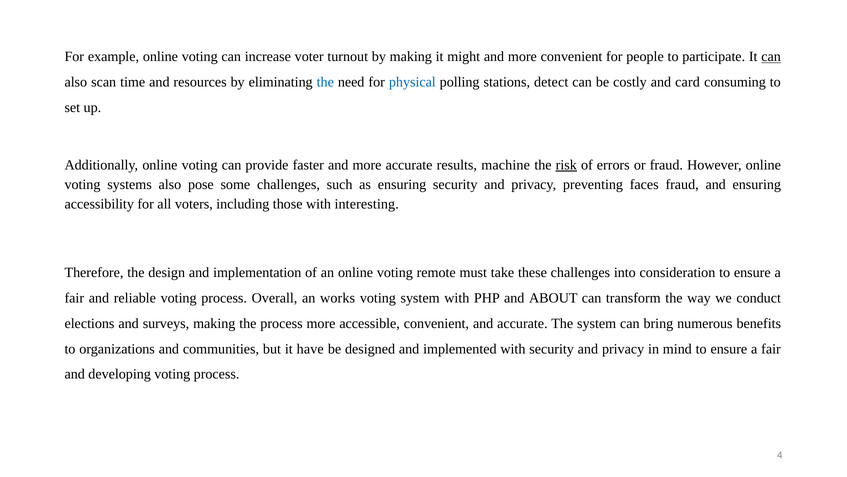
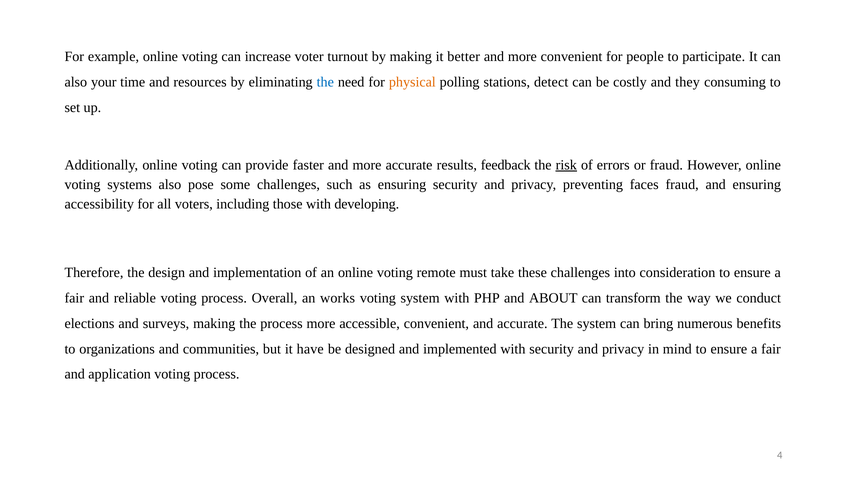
might: might -> better
can at (771, 57) underline: present -> none
scan: scan -> your
physical colour: blue -> orange
card: card -> they
machine: machine -> feedback
interesting: interesting -> developing
developing: developing -> application
